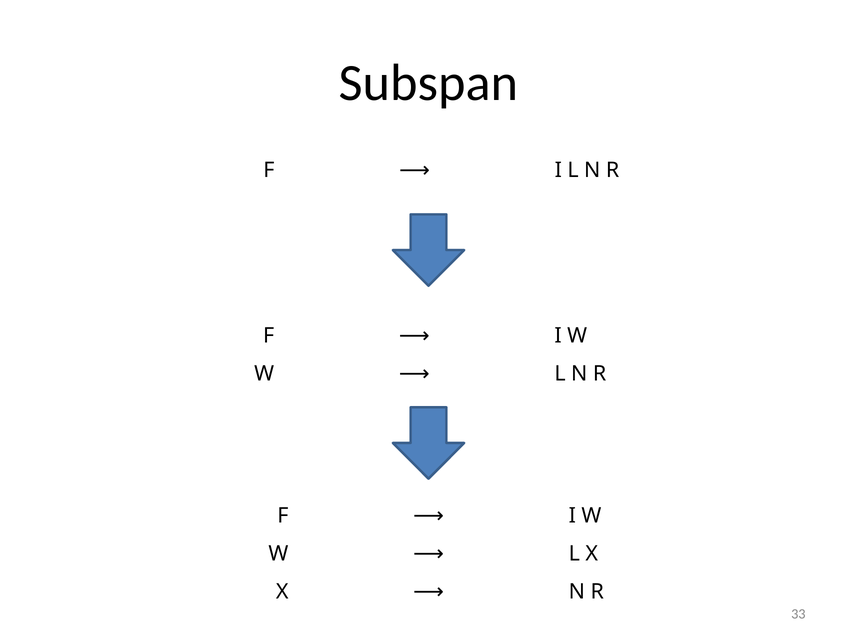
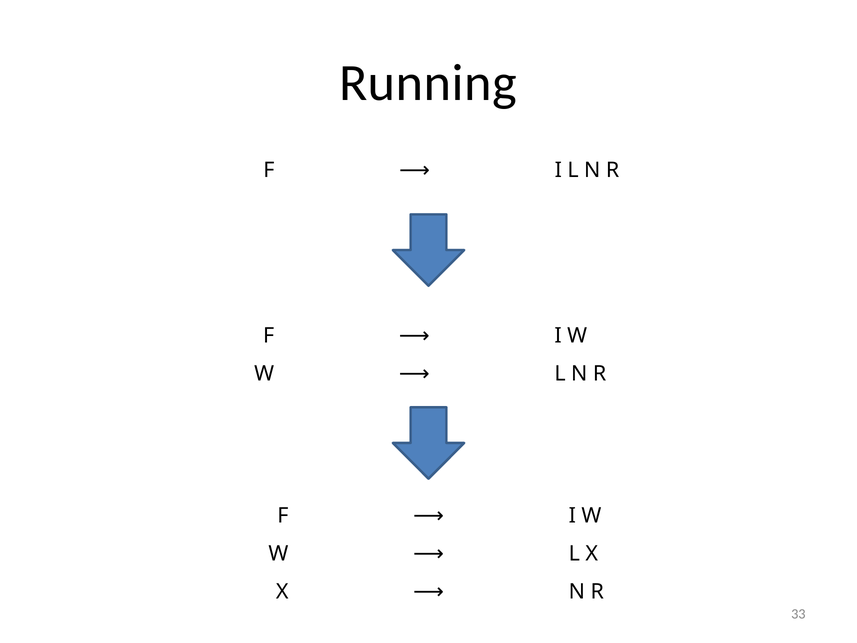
Subspan: Subspan -> Running
